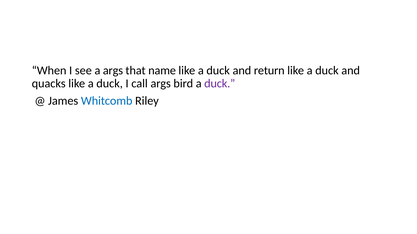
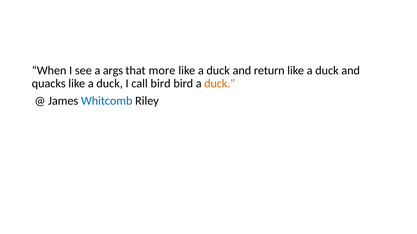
name: name -> more
call args: args -> bird
duck at (220, 84) colour: purple -> orange
